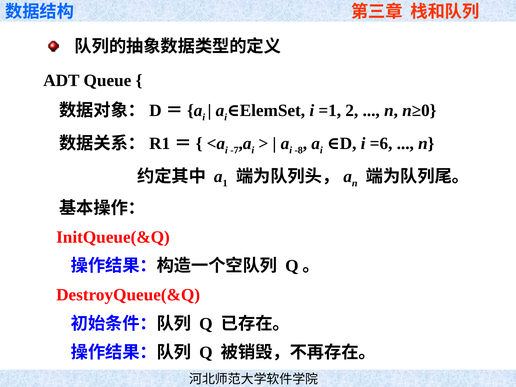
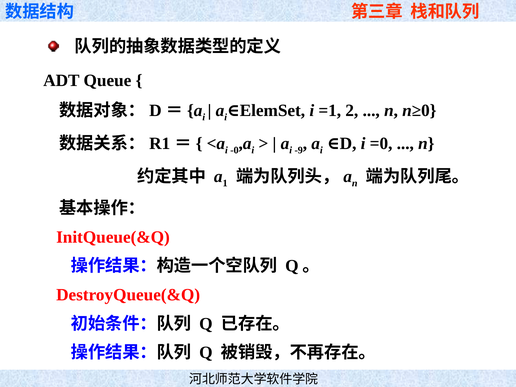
-7: -7 -> -0
-8: -8 -> -9
=6: =6 -> =0
